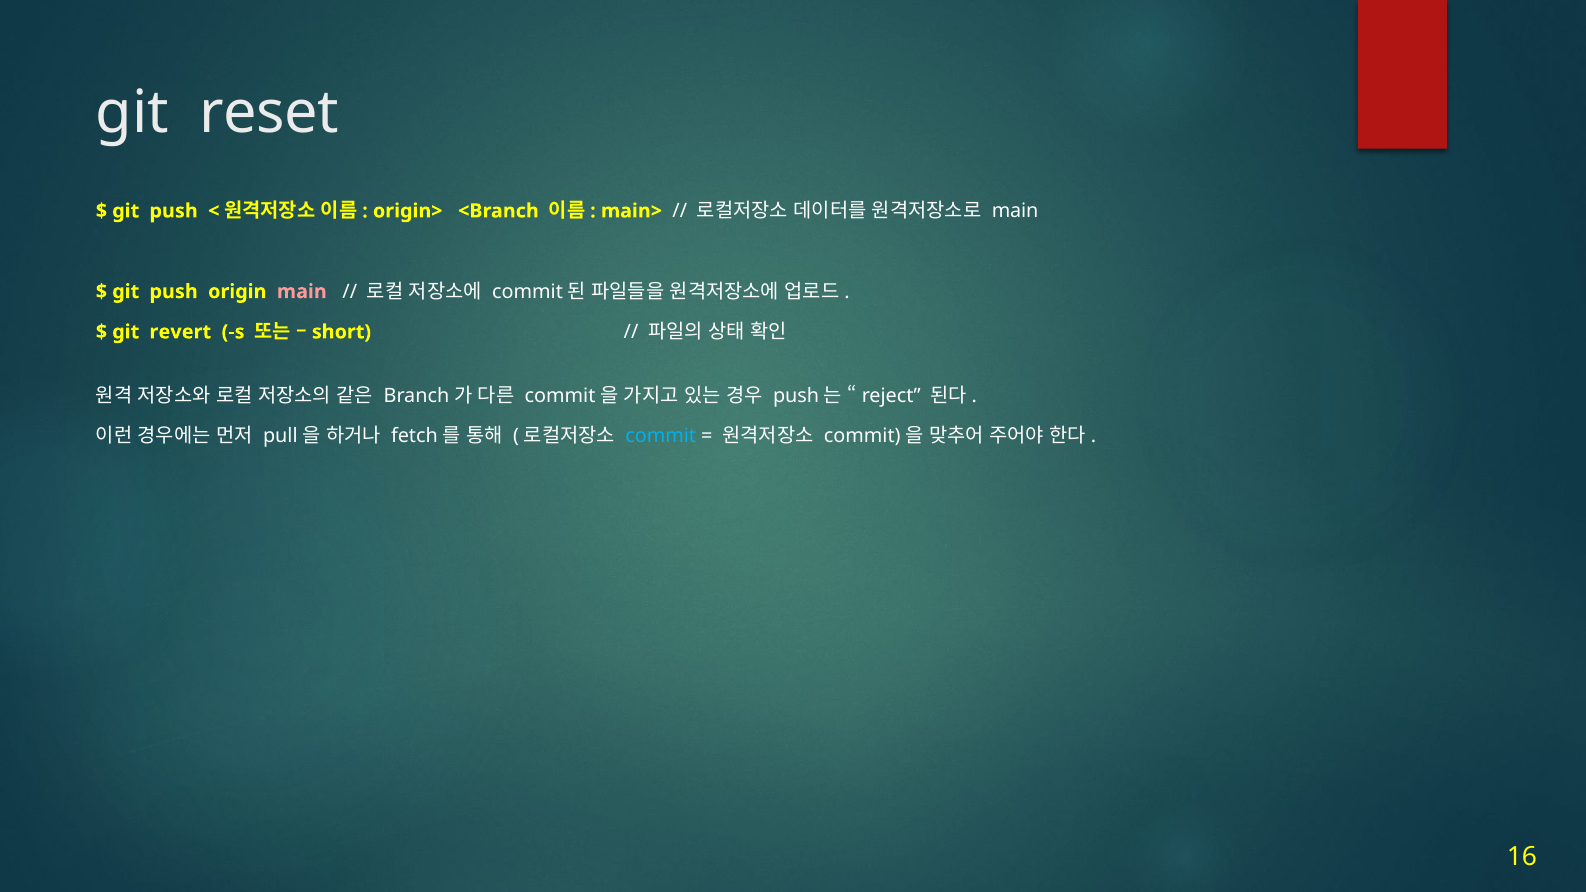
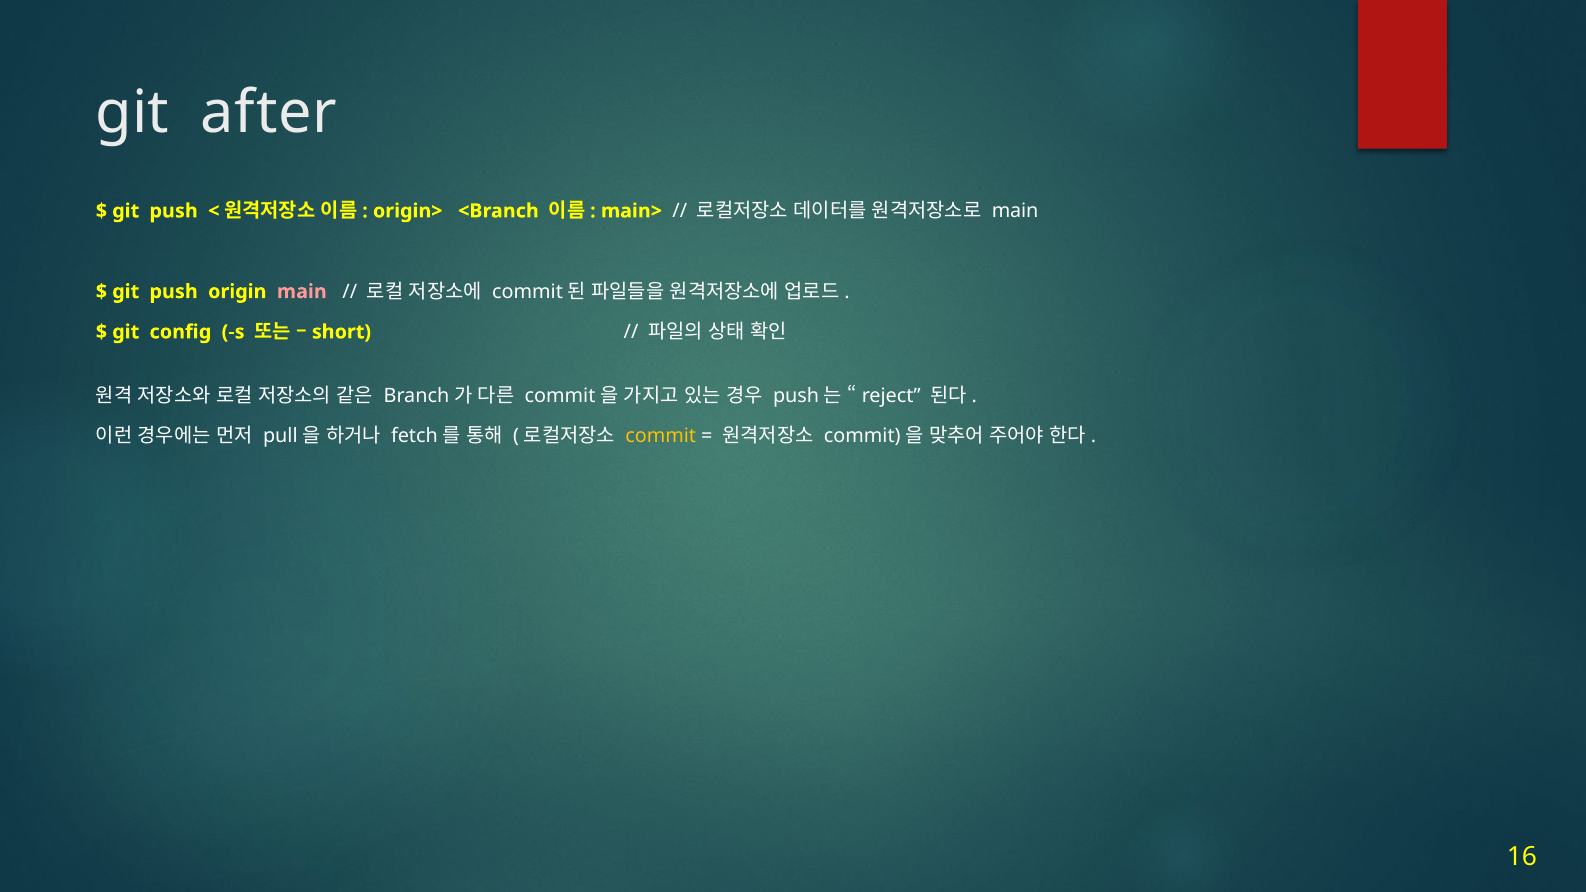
reset: reset -> after
revert: revert -> config
commit colour: light blue -> yellow
